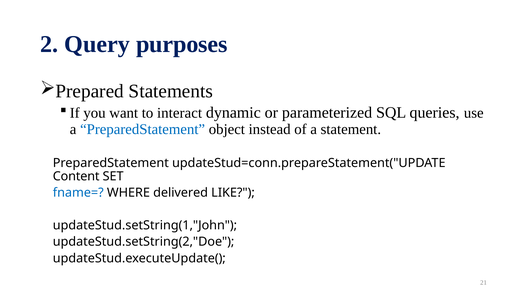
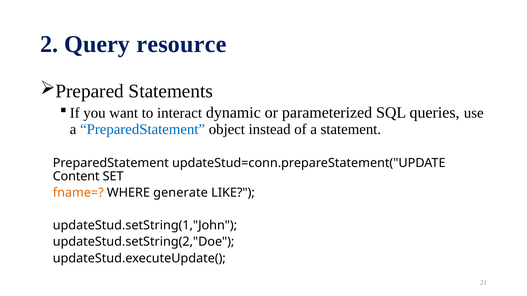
purposes: purposes -> resource
fname= colour: blue -> orange
delivered: delivered -> generate
